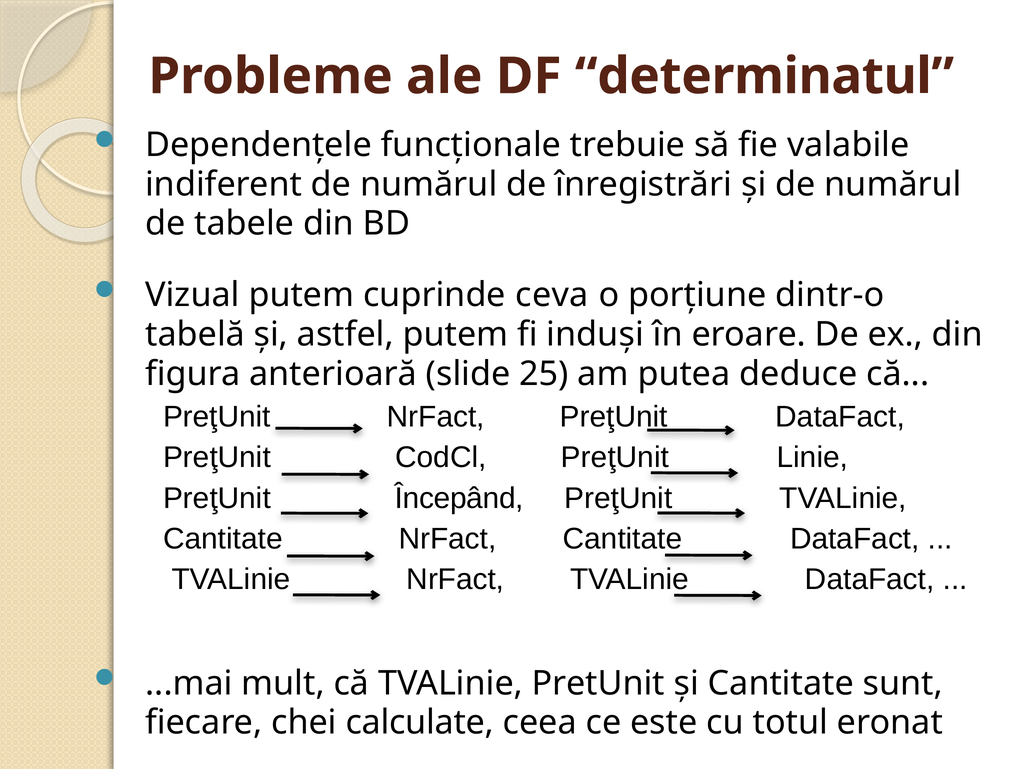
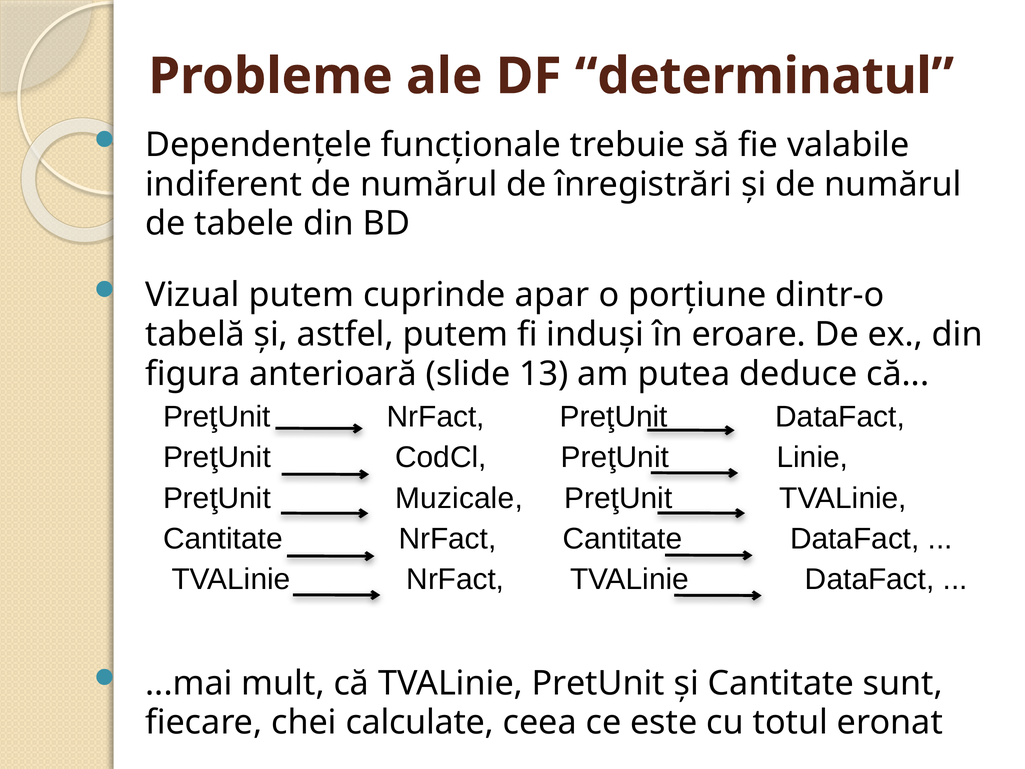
ceva: ceva -> apar
25: 25 -> 13
Începând: Începând -> Muzicale
